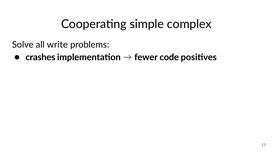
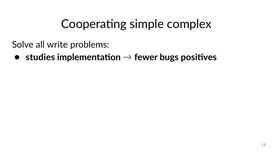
crashes: crashes -> studies
code: code -> bugs
